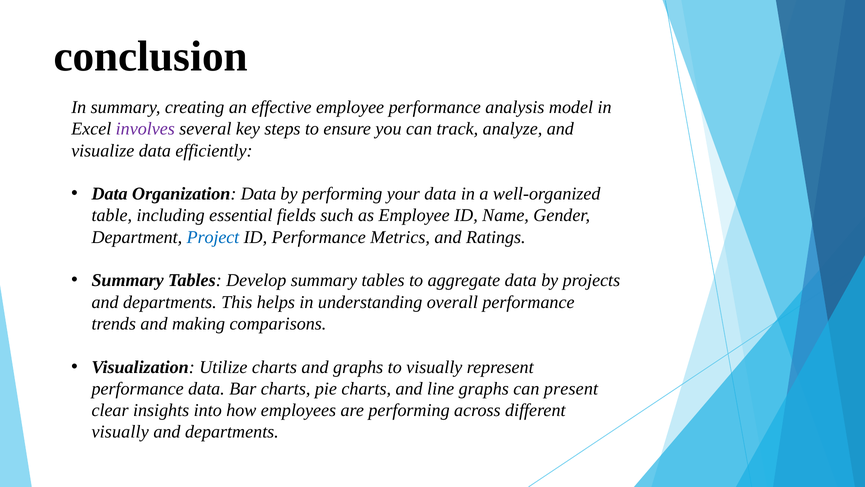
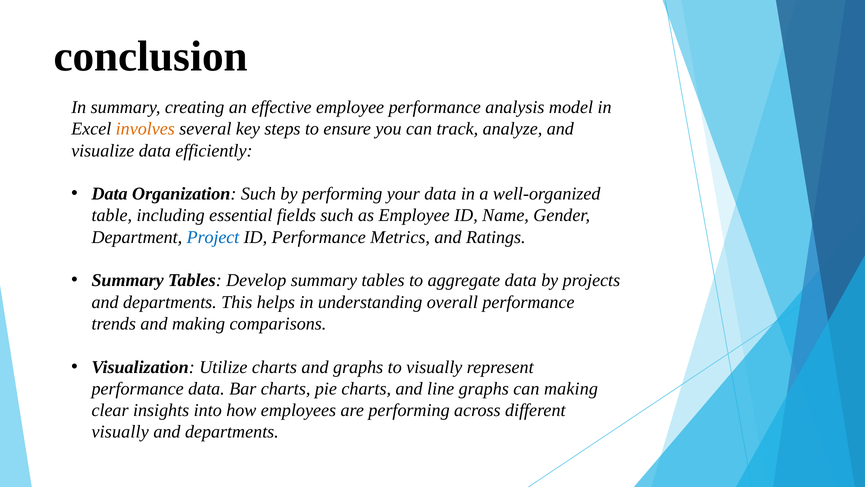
involves colour: purple -> orange
Organization Data: Data -> Such
can present: present -> making
